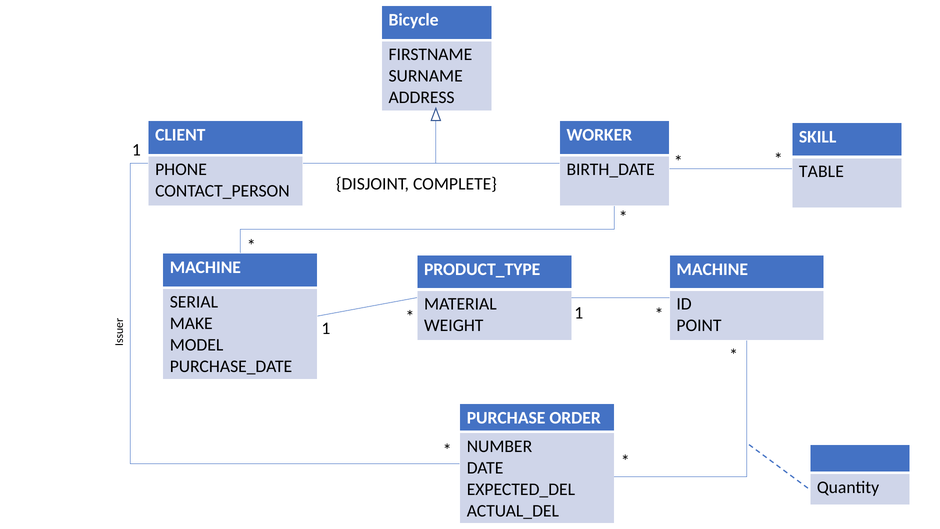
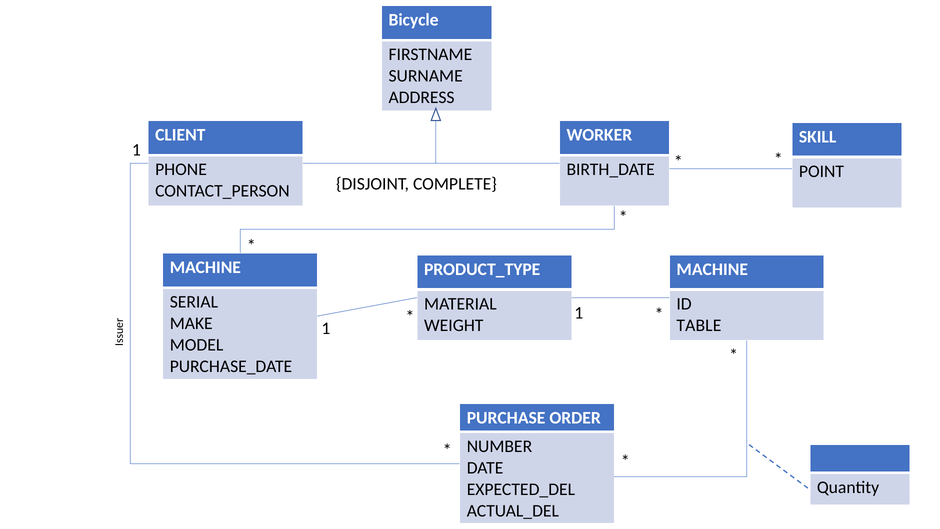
TABLE: TABLE -> POINT
POINT: POINT -> TABLE
